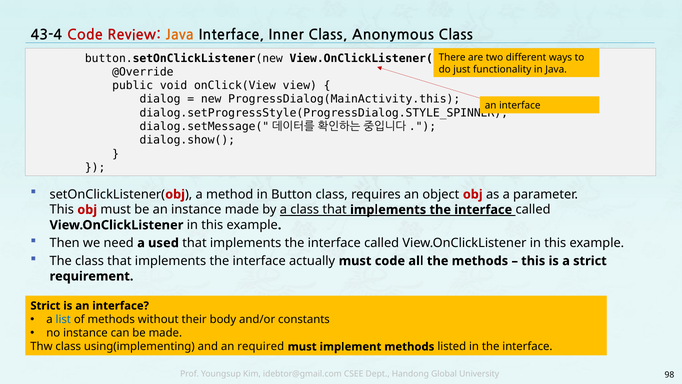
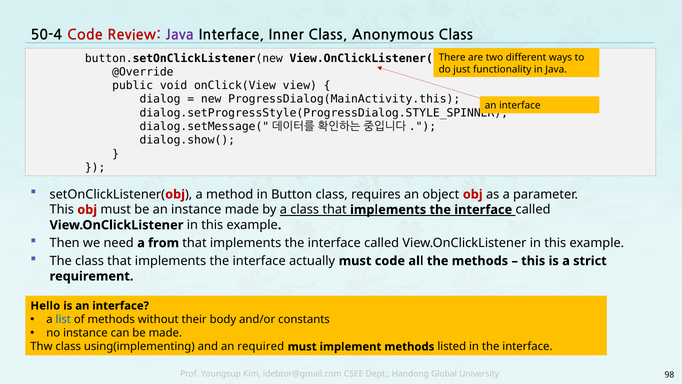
43-4: 43-4 -> 50-4
Java at (180, 35) colour: orange -> purple
used: used -> from
Strict at (45, 306): Strict -> Hello
